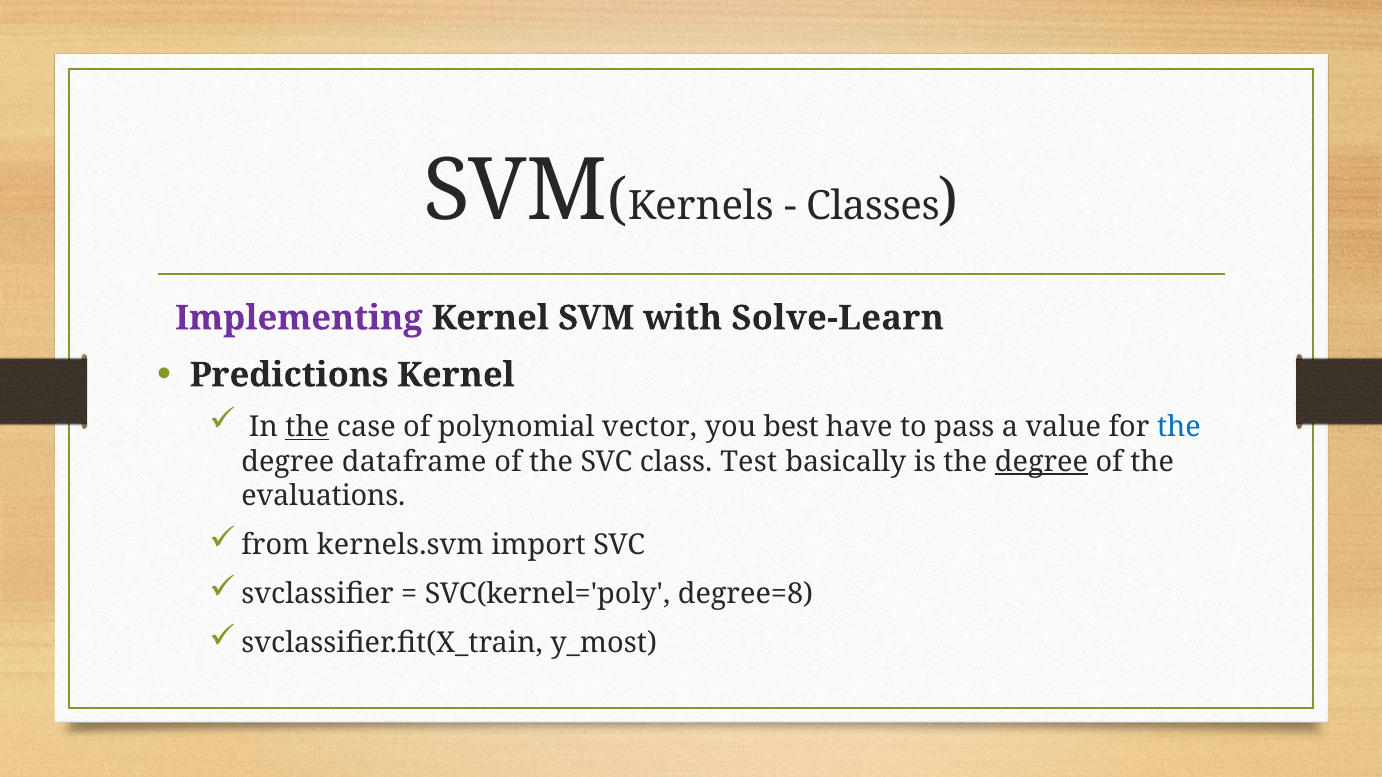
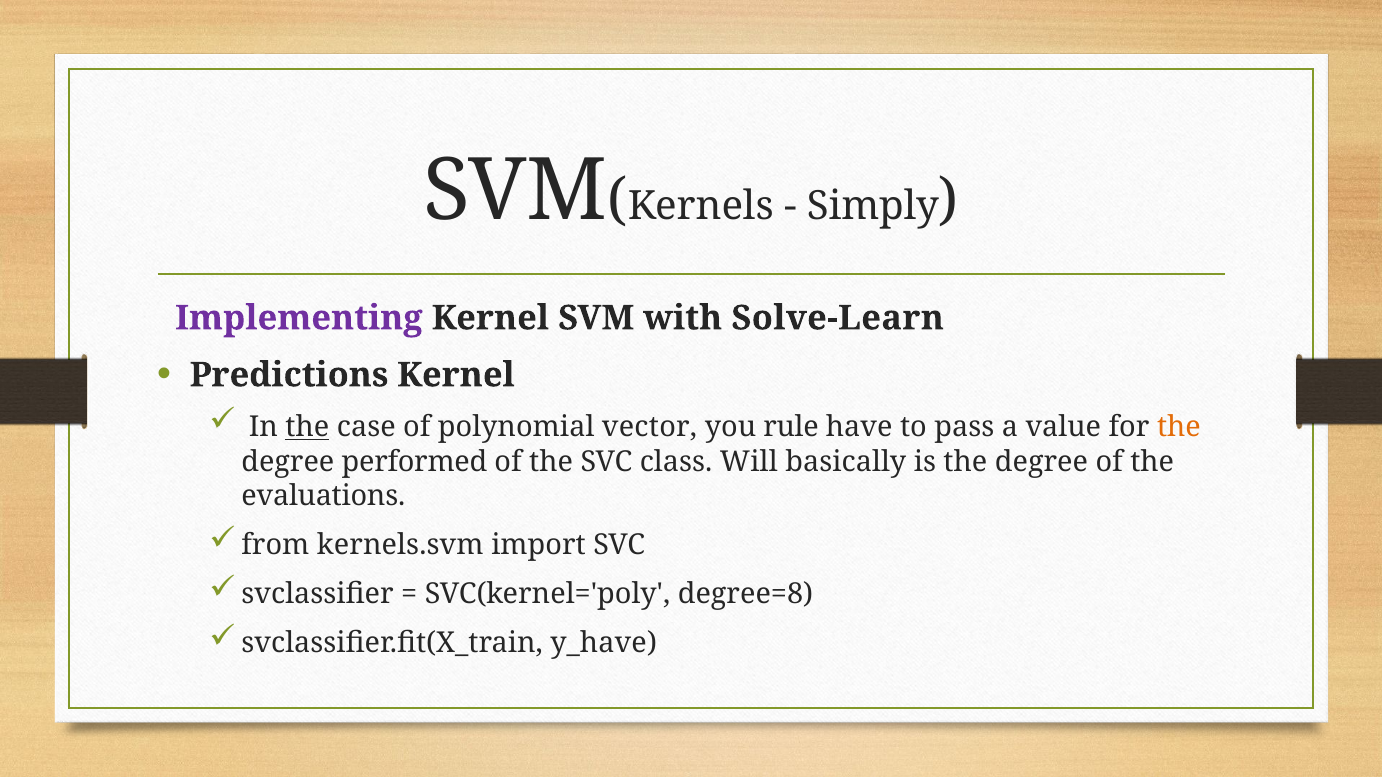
Classes: Classes -> Simply
best: best -> rule
the at (1179, 427) colour: blue -> orange
dataframe: dataframe -> performed
Test: Test -> Will
degree at (1041, 462) underline: present -> none
y_most: y_most -> y_have
